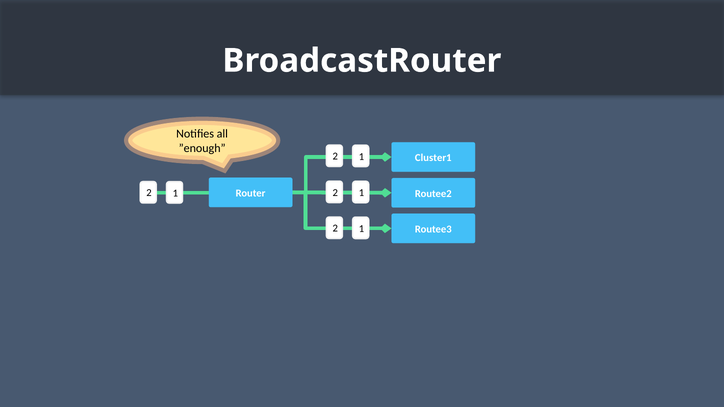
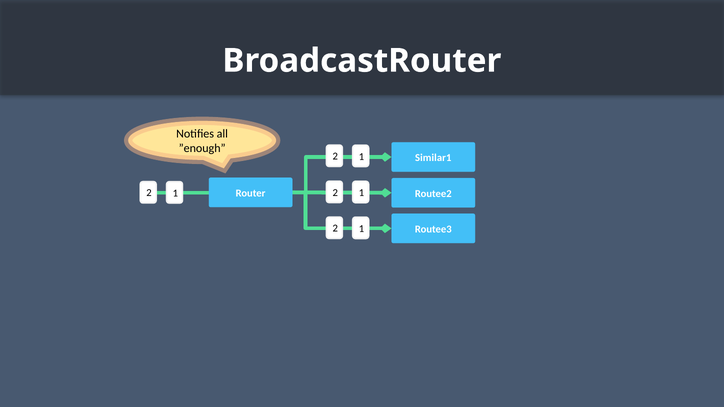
Cluster1: Cluster1 -> Similar1
